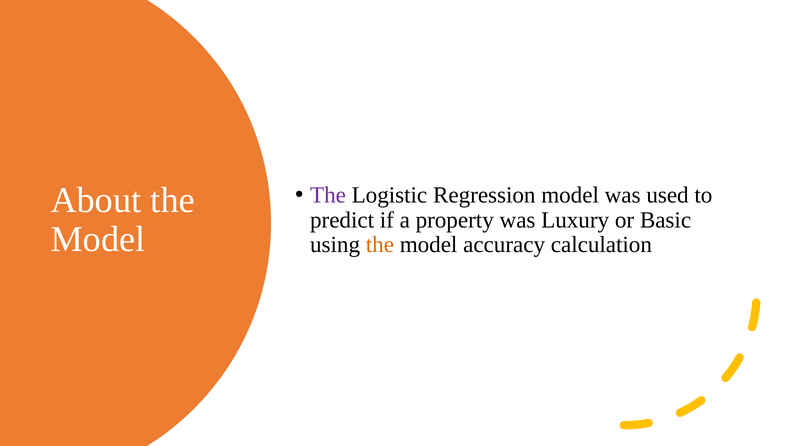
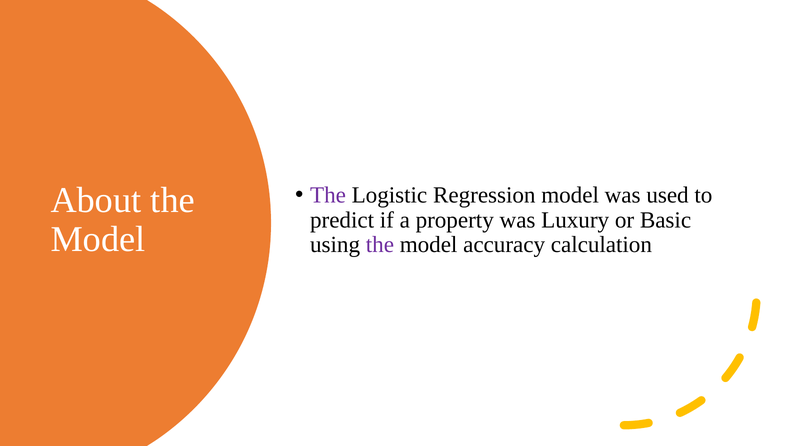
the at (380, 245) colour: orange -> purple
